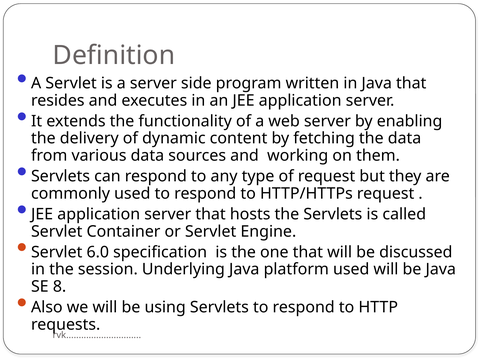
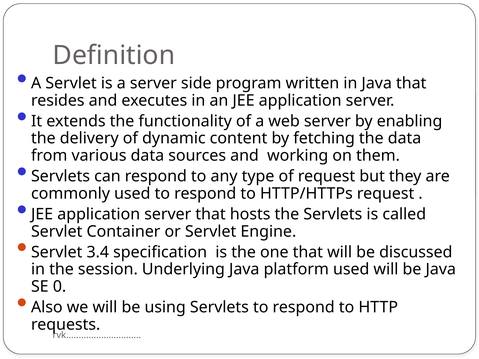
6.0: 6.0 -> 3.4
8: 8 -> 0
